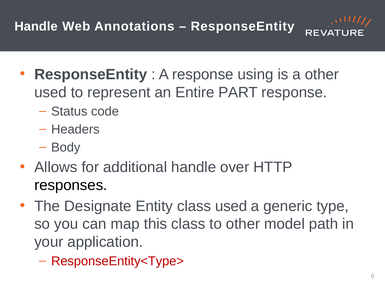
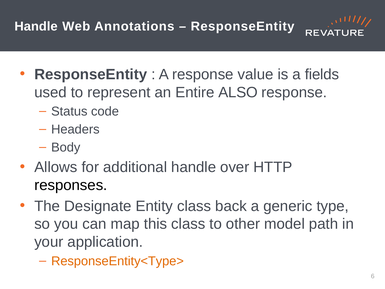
using: using -> value
a other: other -> fields
PART: PART -> ALSO
class used: used -> back
ResponseEntity<Type> colour: red -> orange
